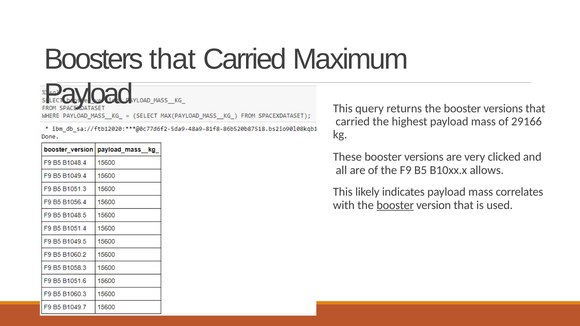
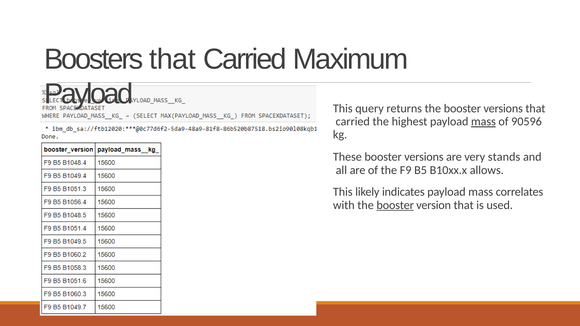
mass at (483, 122) underline: none -> present
29166: 29166 -> 90596
clicked: clicked -> stands
